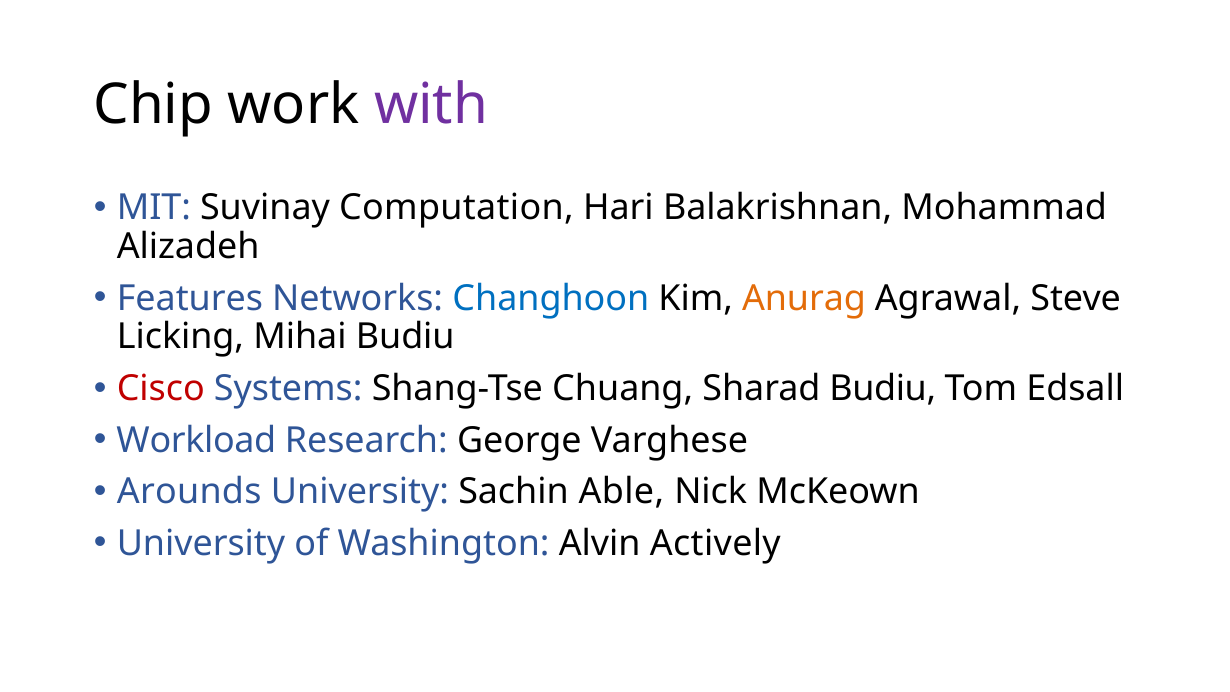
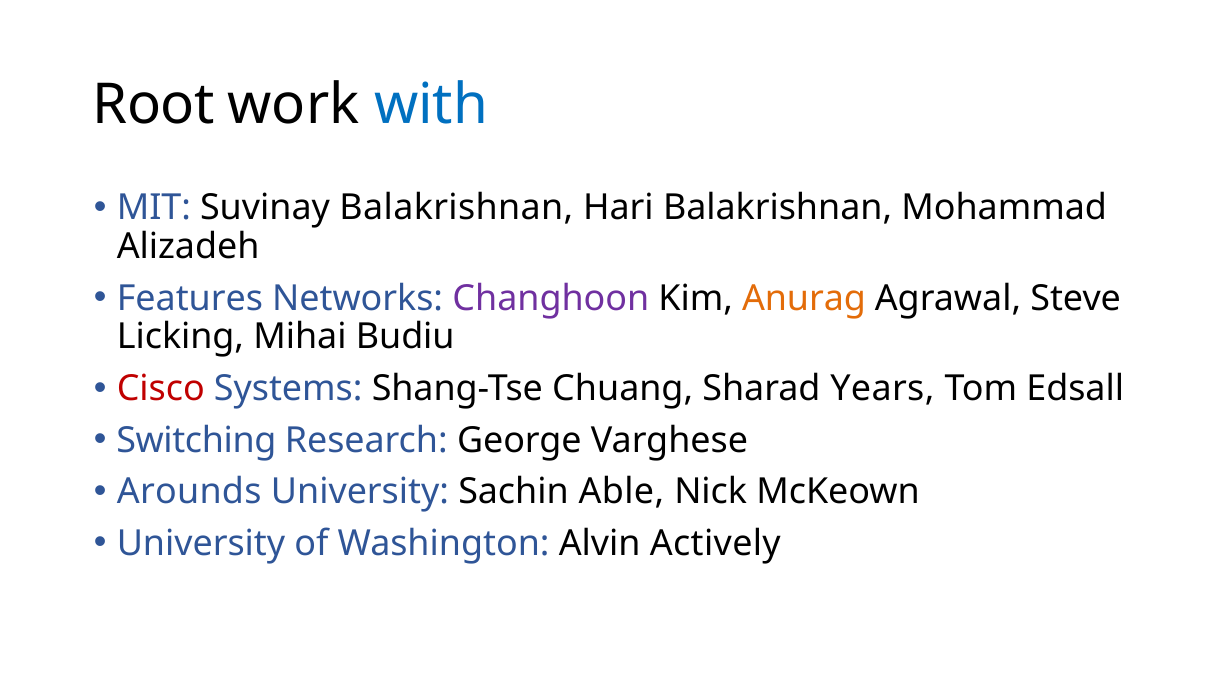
Chip: Chip -> Root
with colour: purple -> blue
Suvinay Computation: Computation -> Balakrishnan
Changhoon colour: blue -> purple
Sharad Budiu: Budiu -> Years
Workload: Workload -> Switching
